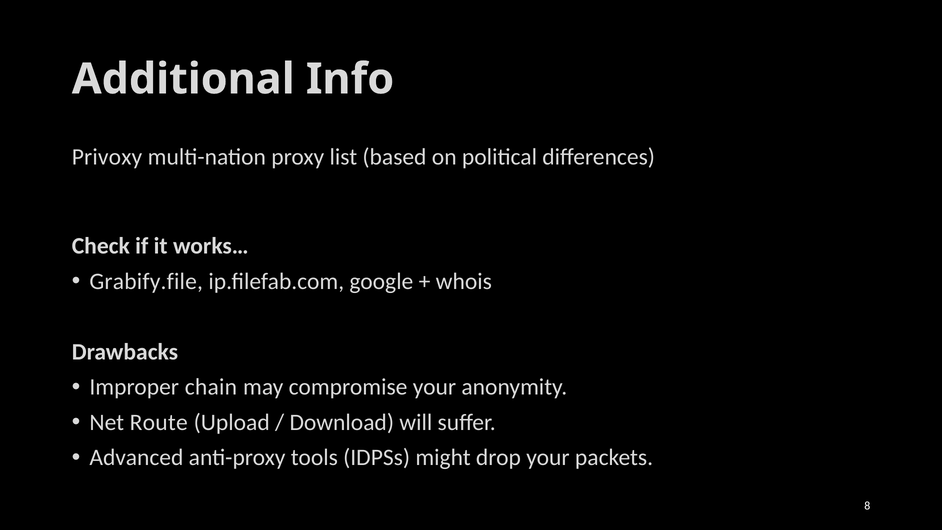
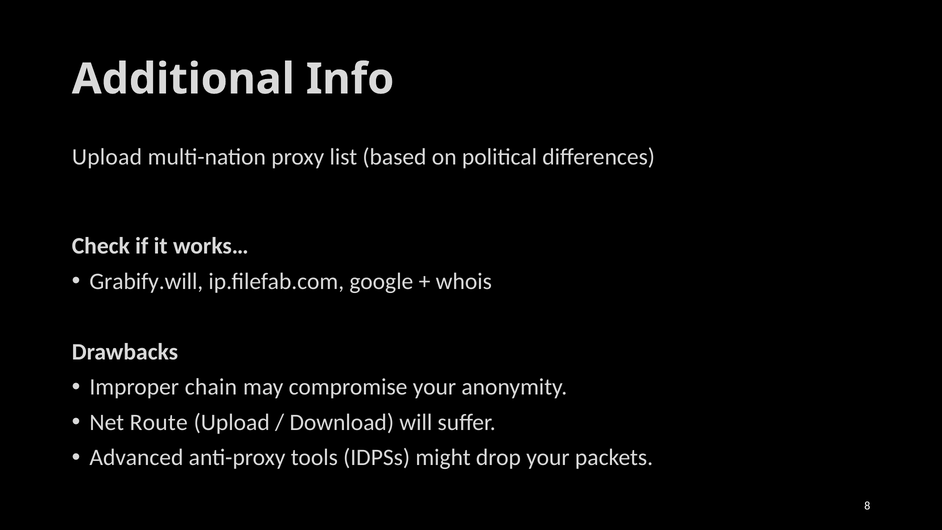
Privoxy at (107, 157): Privoxy -> Upload
Grabify.file: Grabify.file -> Grabify.will
